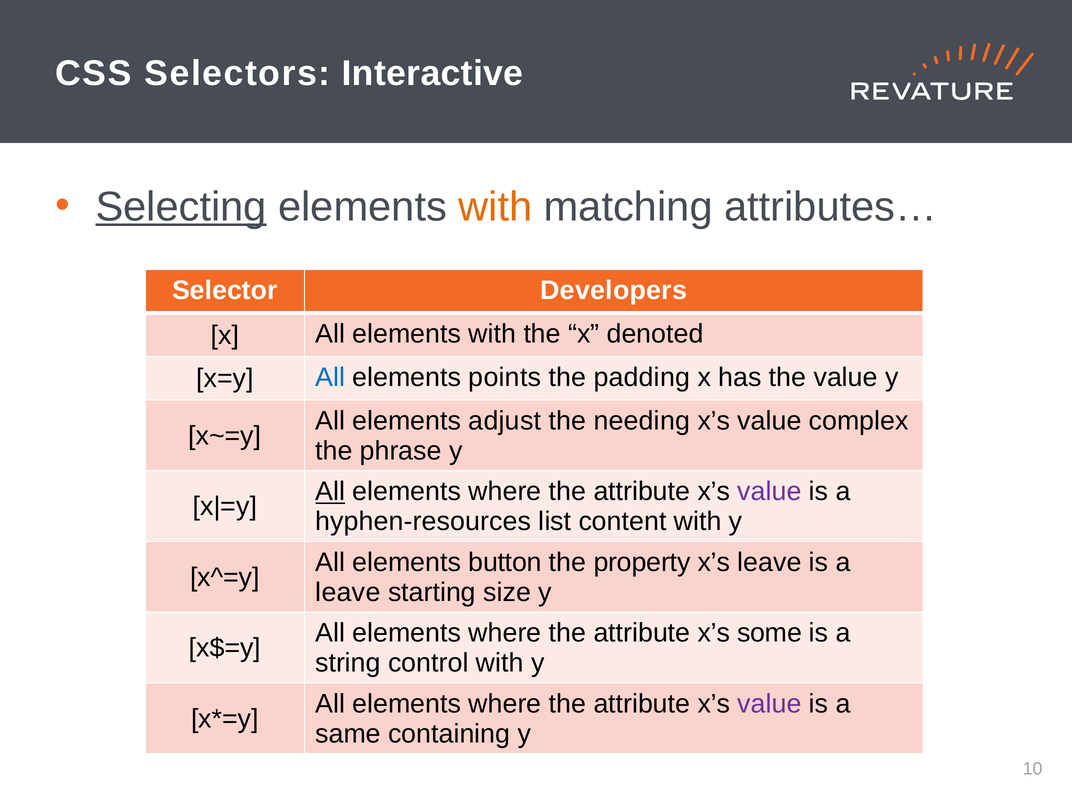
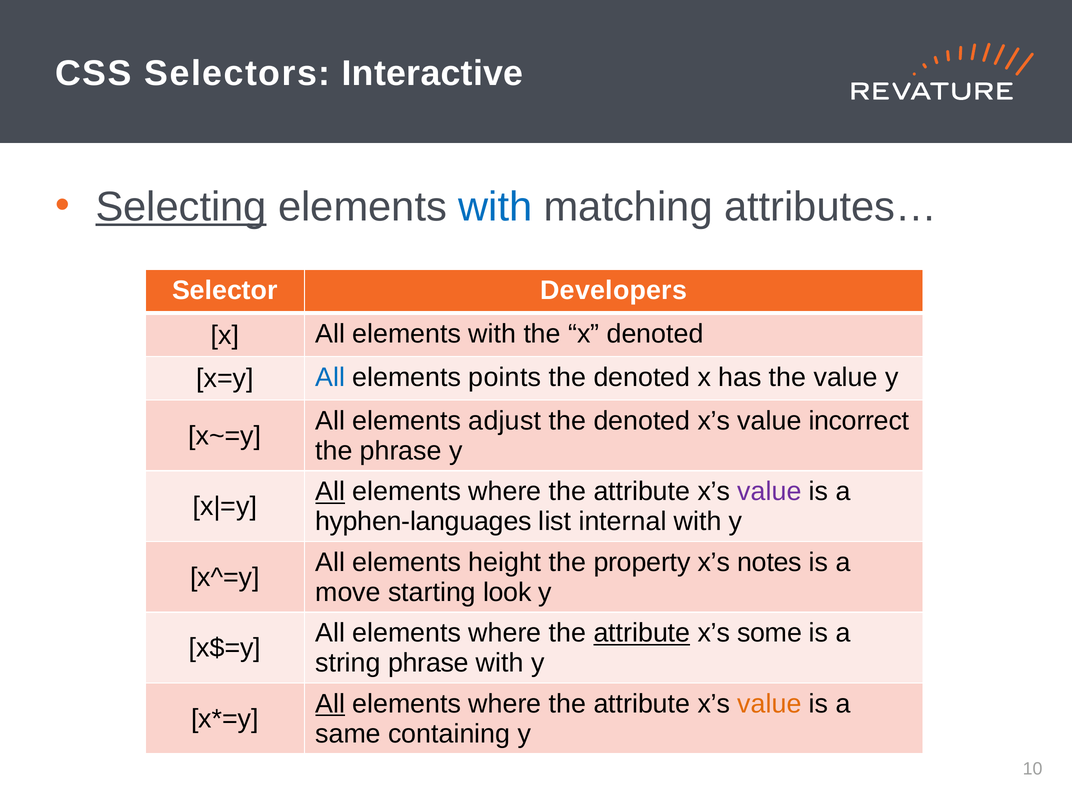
with at (495, 207) colour: orange -> blue
padding at (642, 377): padding -> denoted
needing at (642, 421): needing -> denoted
complex: complex -> incorrect
hyphen-resources: hyphen-resources -> hyphen-languages
content: content -> internal
button: button -> height
x’s leave: leave -> notes
leave at (348, 592): leave -> move
size: size -> look
attribute at (642, 633) underline: none -> present
string control: control -> phrase
All at (330, 704) underline: none -> present
value at (769, 704) colour: purple -> orange
